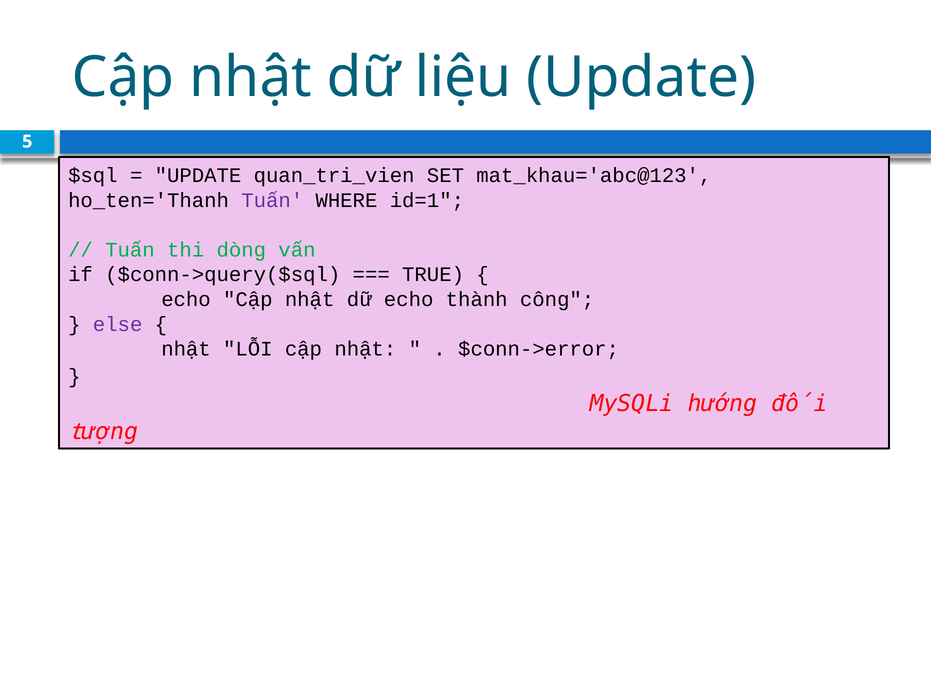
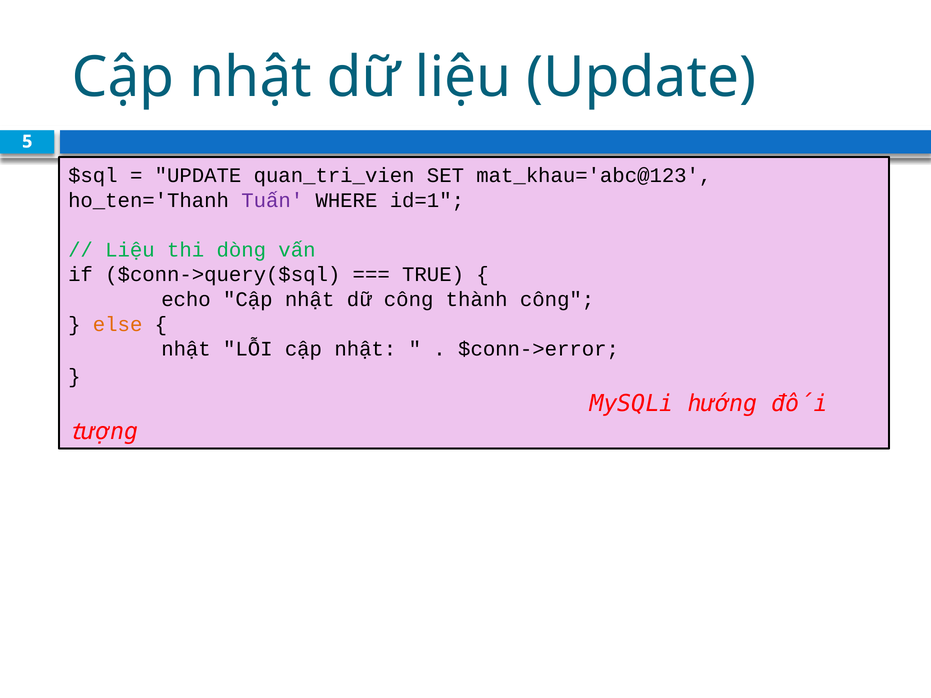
Tuấn at (130, 250): Tuấn -> Liệu
dữ echo: echo -> công
else colour: purple -> orange
